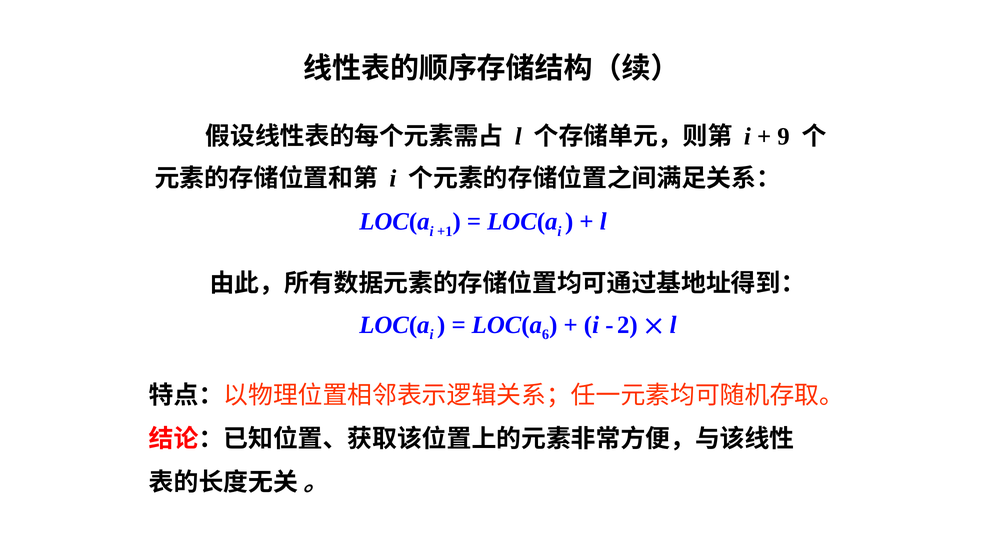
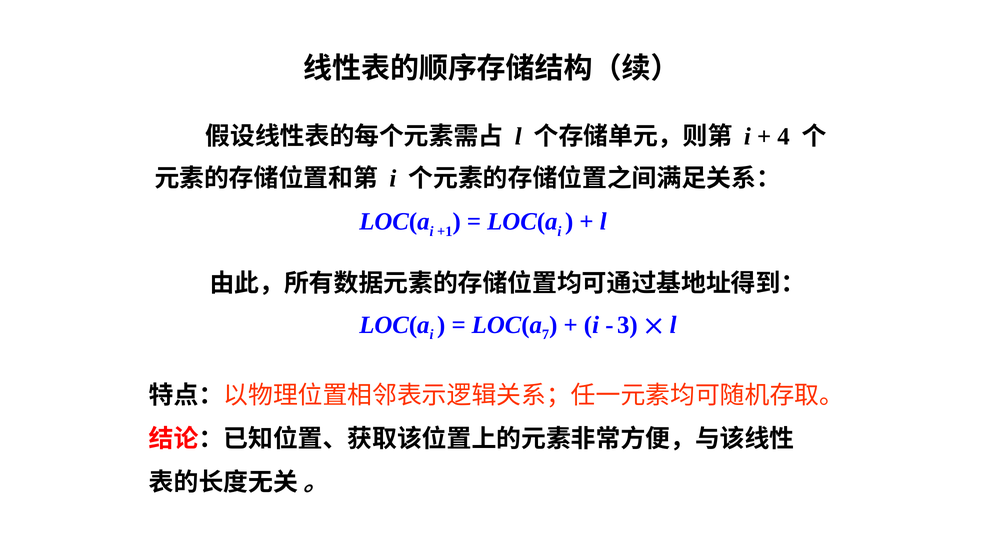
9: 9 -> 4
6: 6 -> 7
2: 2 -> 3
